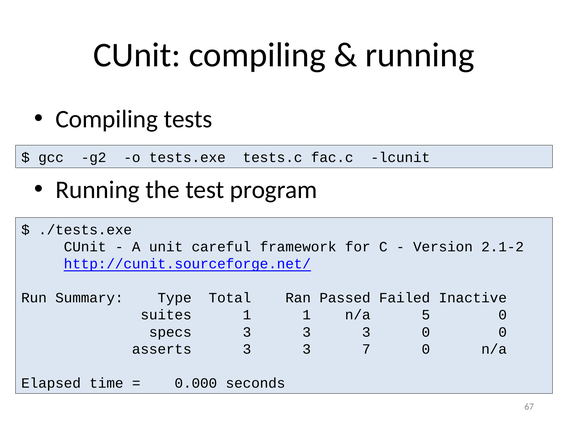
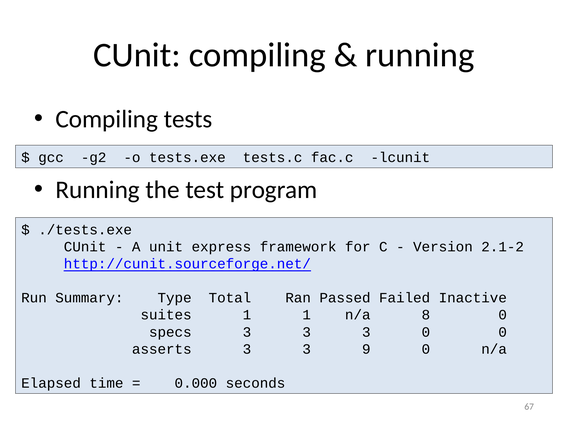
careful: careful -> express
5: 5 -> 8
7: 7 -> 9
